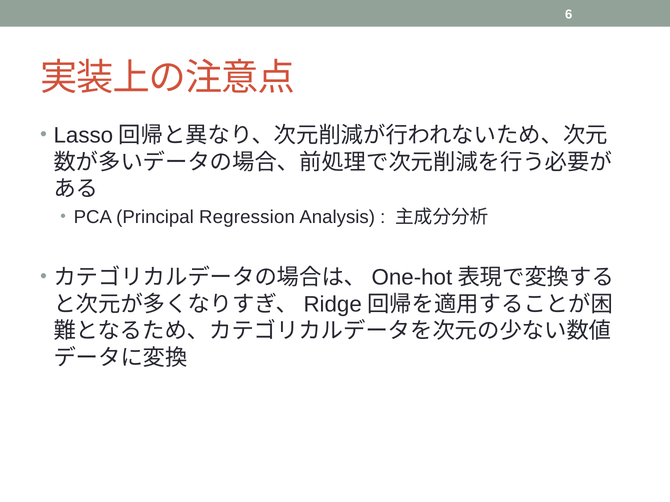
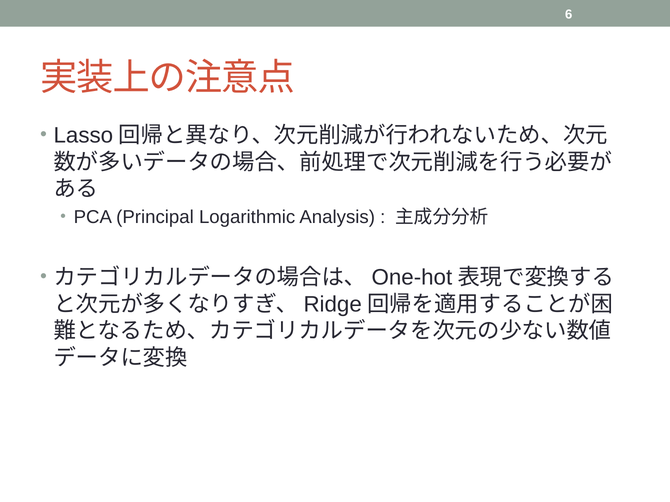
Regression: Regression -> Logarithmic
